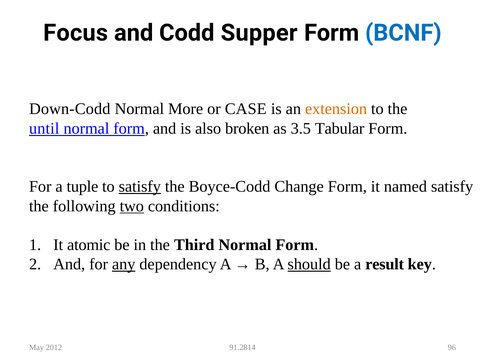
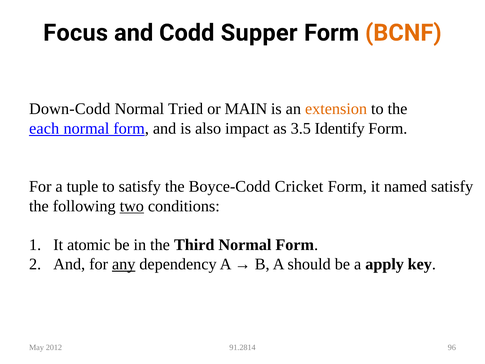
BCNF colour: blue -> orange
More: More -> Tried
CASE: CASE -> MAIN
until: until -> each
broken: broken -> impact
Tabular: Tabular -> Identify
satisfy at (140, 187) underline: present -> none
Change: Change -> Cricket
should underline: present -> none
result: result -> apply
